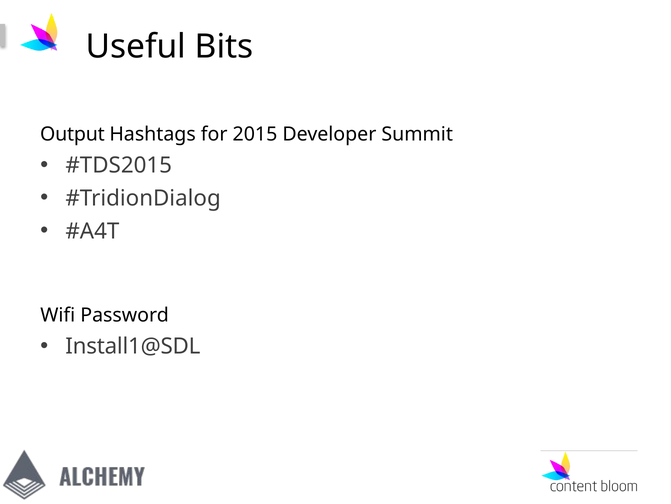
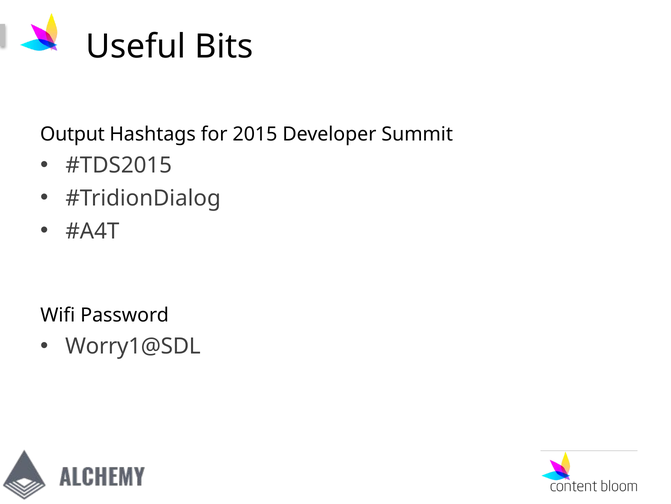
Install1@SDL: Install1@SDL -> Worry1@SDL
